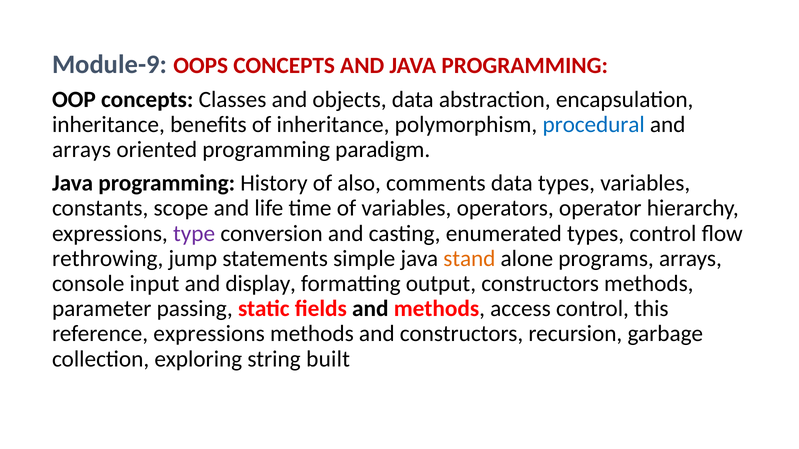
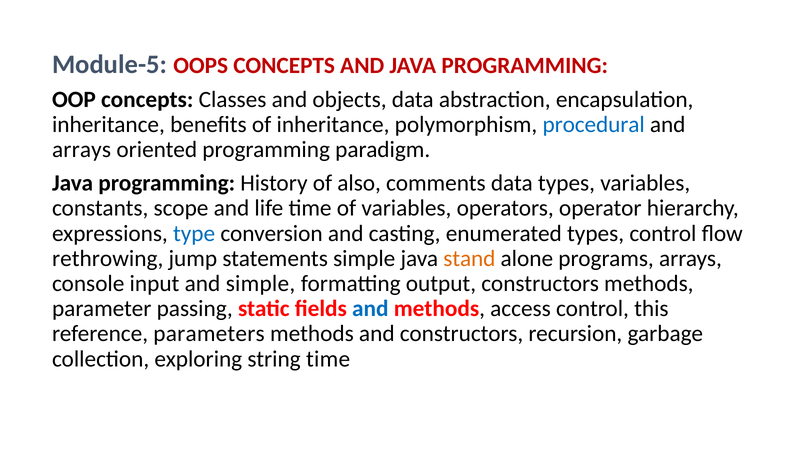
Module-9: Module-9 -> Module-5
type colour: purple -> blue
and display: display -> simple
and at (370, 309) colour: black -> blue
reference expressions: expressions -> parameters
string built: built -> time
